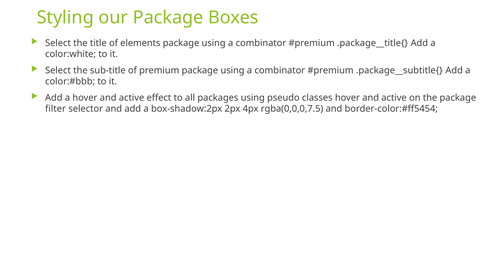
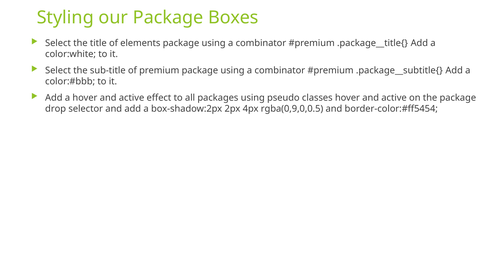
filter: filter -> drop
rgba(0,0,0,7.5: rgba(0,0,0,7.5 -> rgba(0,9,0,0.5
